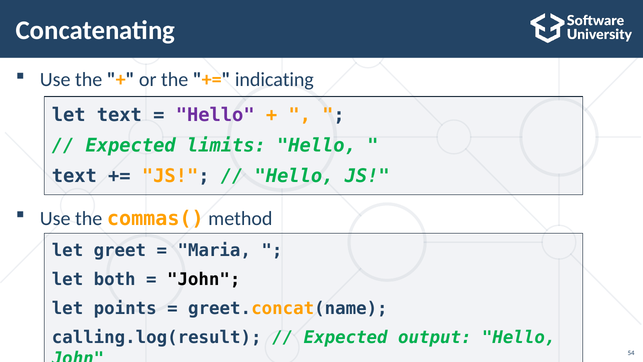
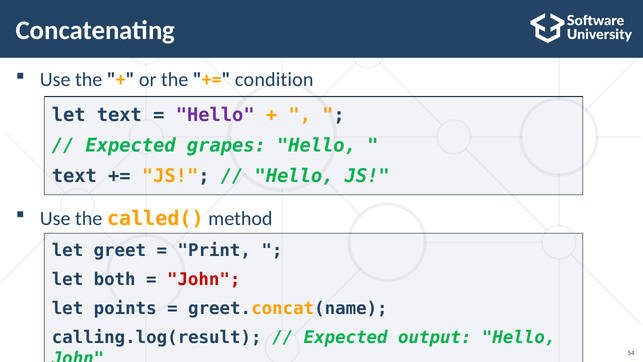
indicating: indicating -> condition
limits: limits -> grapes
commas(: commas( -> called(
Maria: Maria -> Print
John at (204, 279) colour: black -> red
